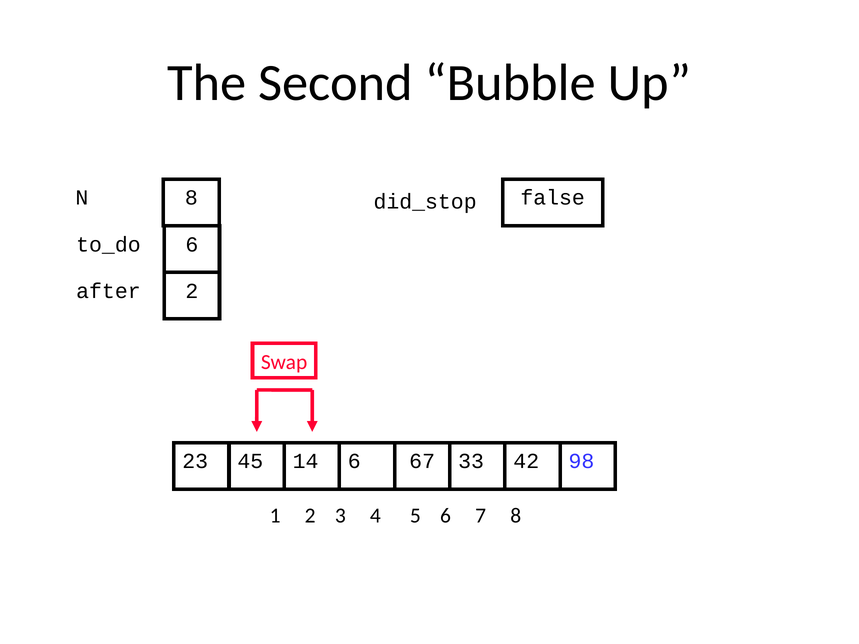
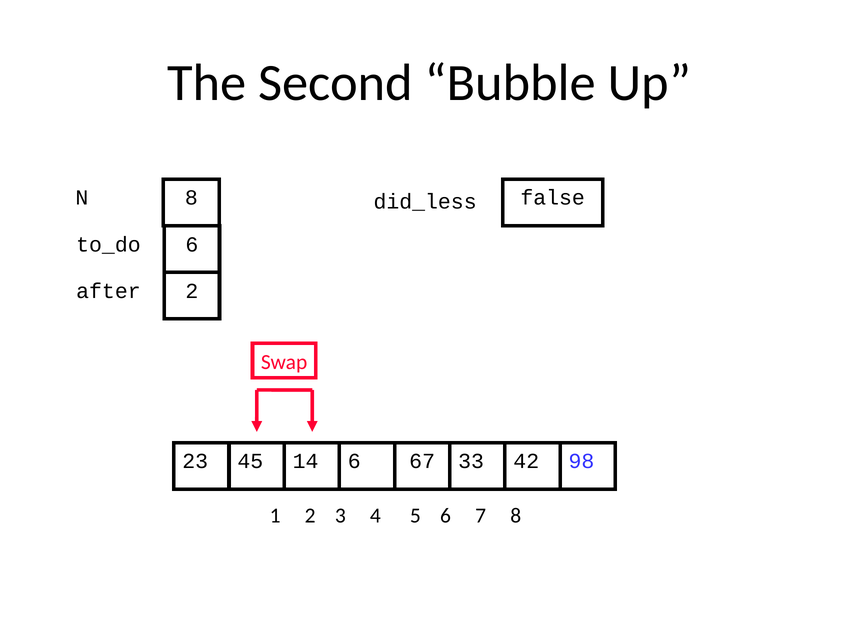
did_stop: did_stop -> did_less
